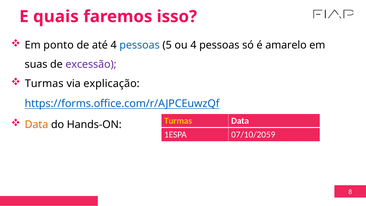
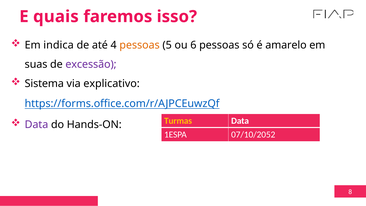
ponto: ponto -> indica
pessoas at (140, 45) colour: blue -> orange
ou 4: 4 -> 6
Turmas at (44, 84): Turmas -> Sistema
explicação: explicação -> explicativo
Data at (36, 124) colour: orange -> purple
07/10/2059: 07/10/2059 -> 07/10/2052
